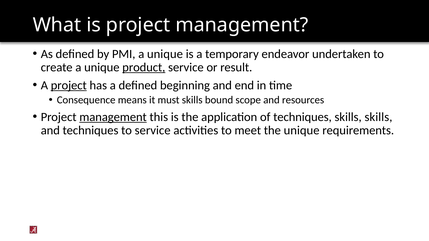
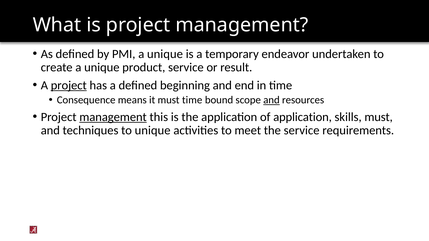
product underline: present -> none
must skills: skills -> time
and at (271, 100) underline: none -> present
of techniques: techniques -> application
skills skills: skills -> must
to service: service -> unique
the unique: unique -> service
